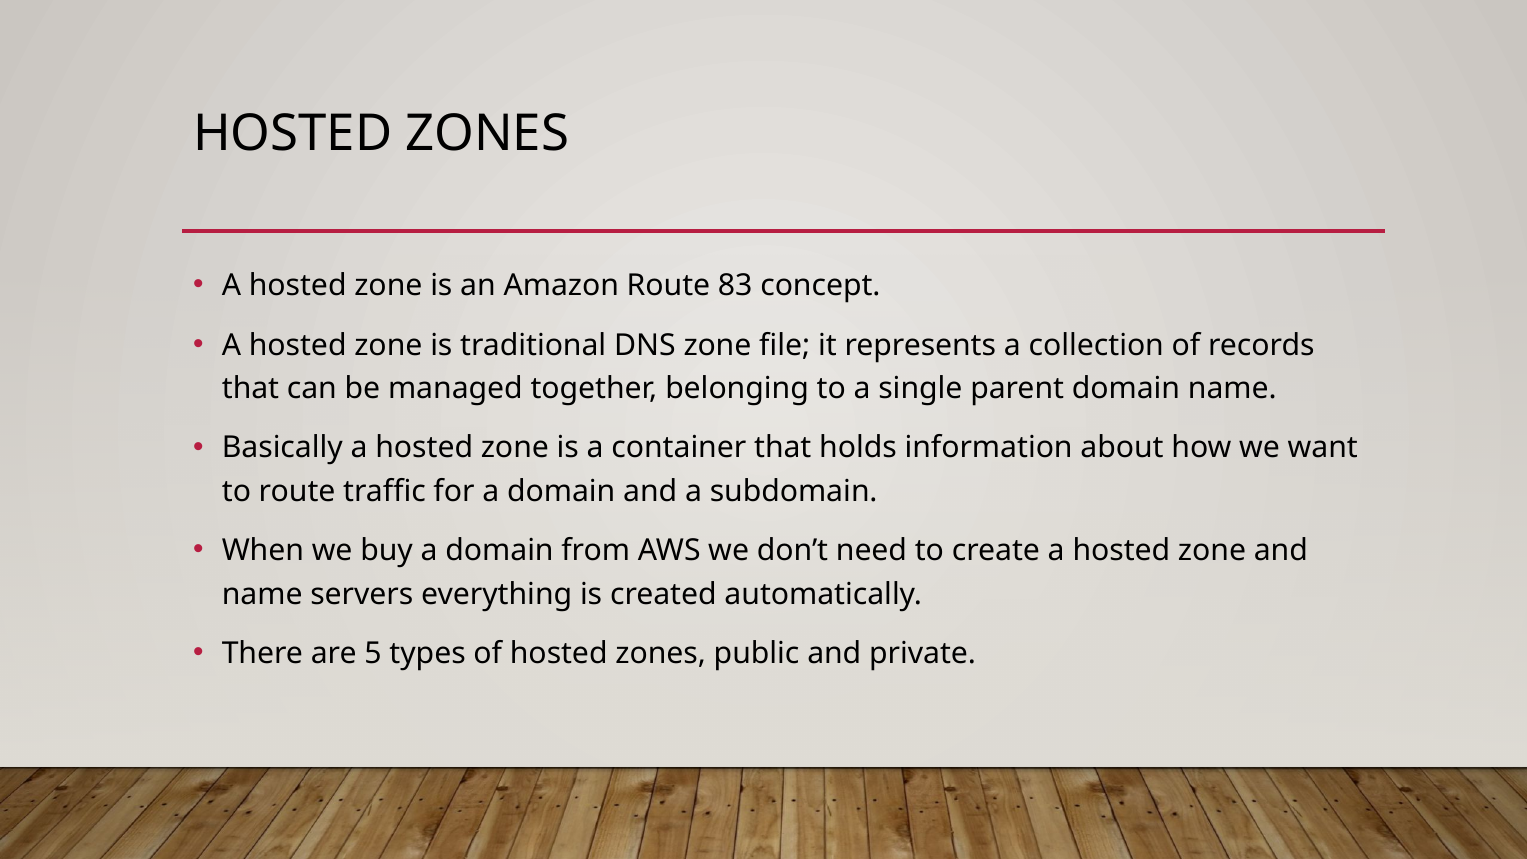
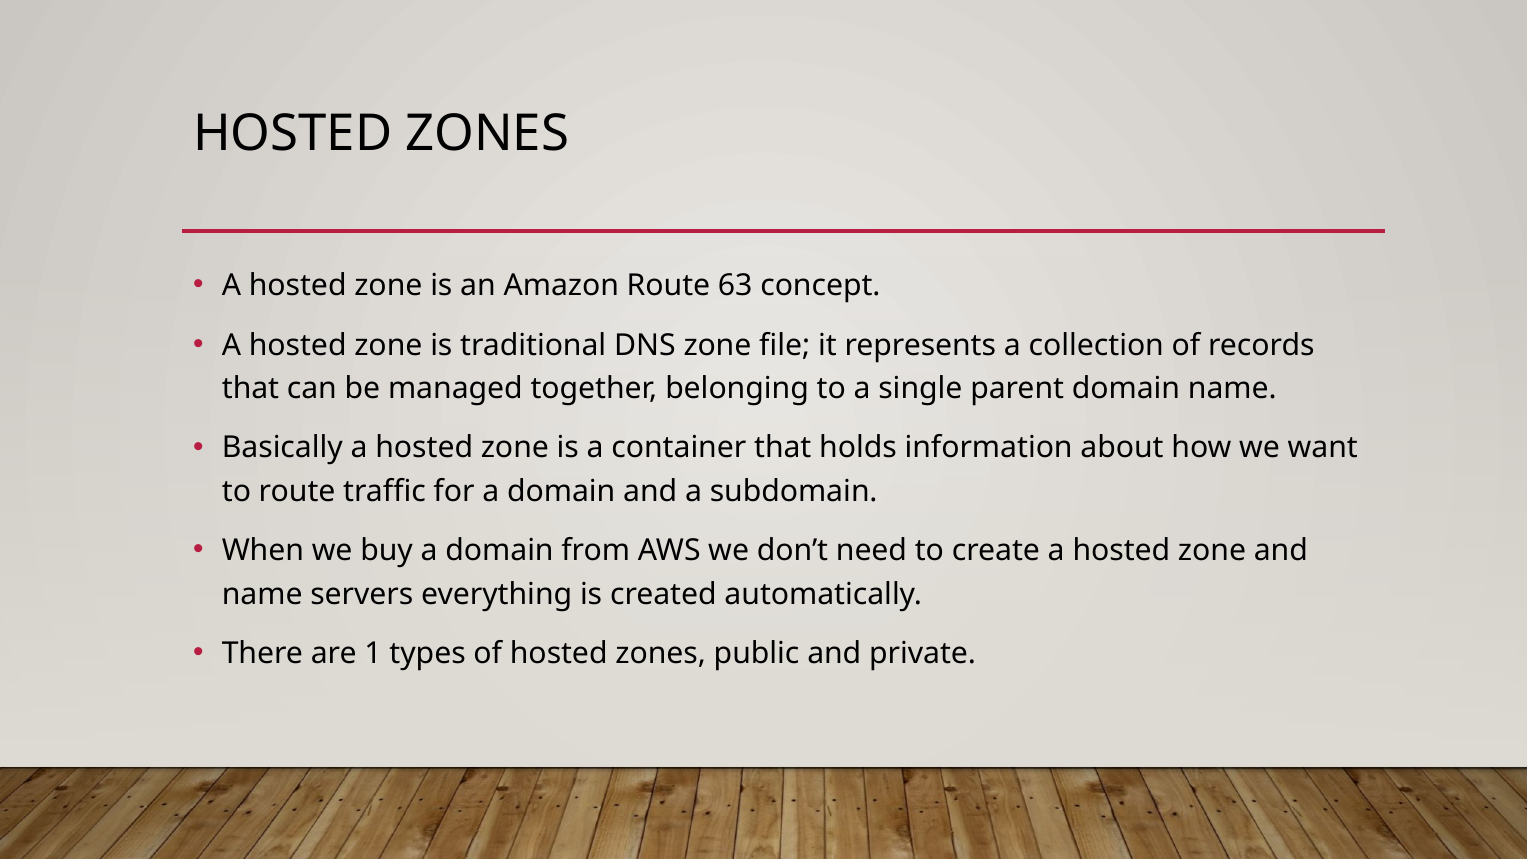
83: 83 -> 63
5: 5 -> 1
